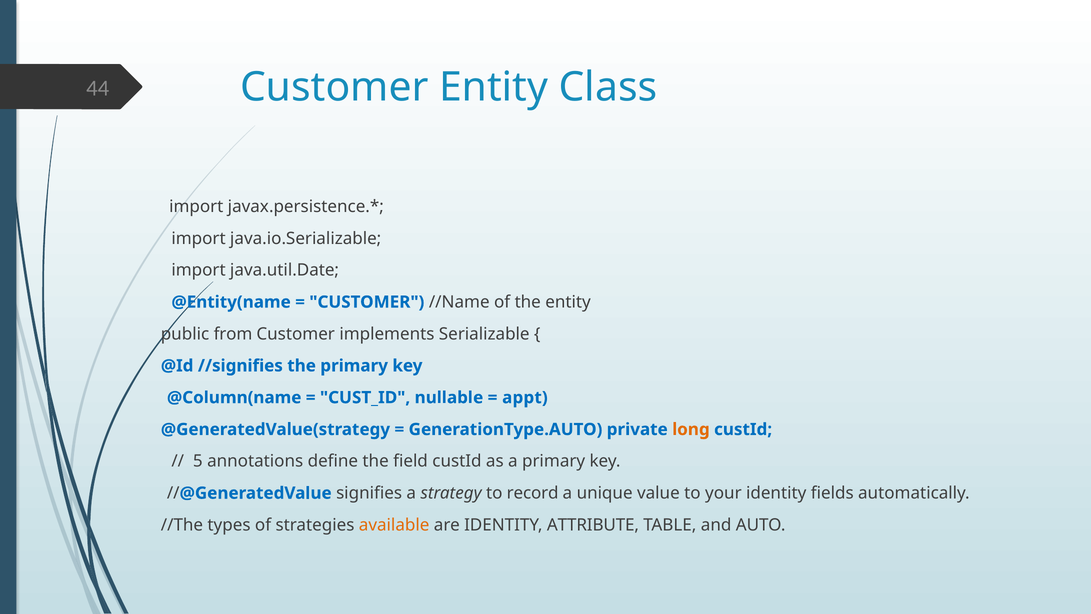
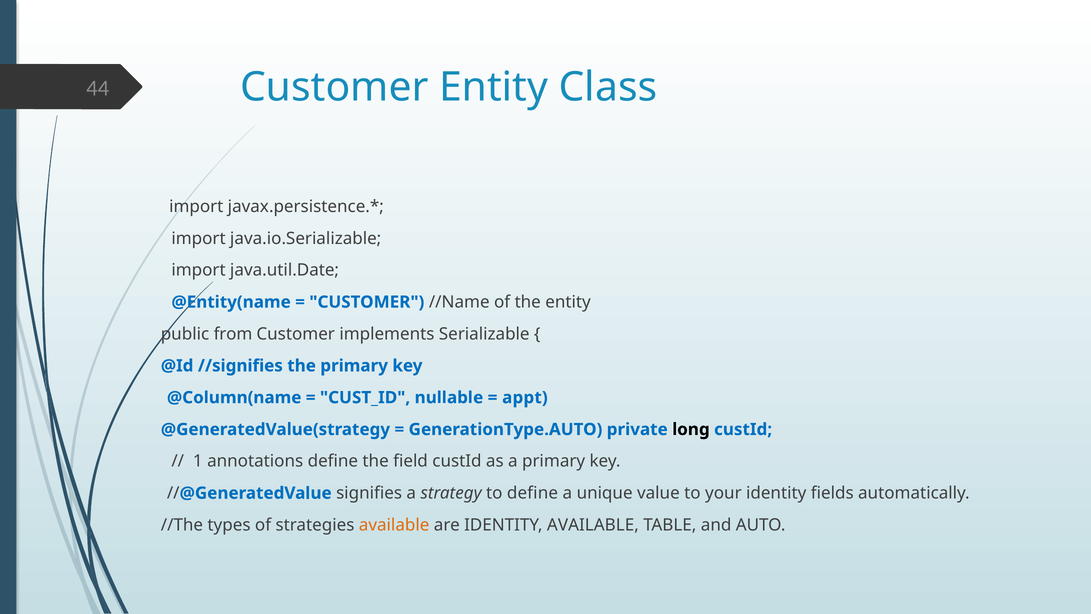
long colour: orange -> black
5: 5 -> 1
to record: record -> define
IDENTITY ATTRIBUTE: ATTRIBUTE -> AVAILABLE
